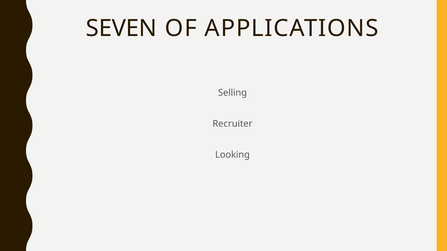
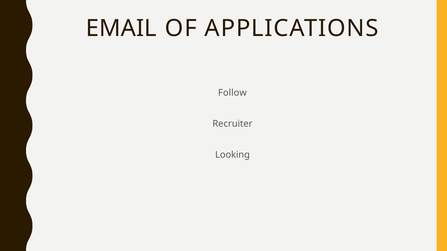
SEVEN: SEVEN -> EMAIL
Selling: Selling -> Follow
